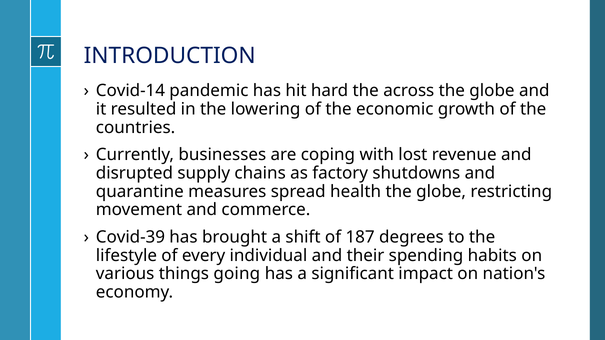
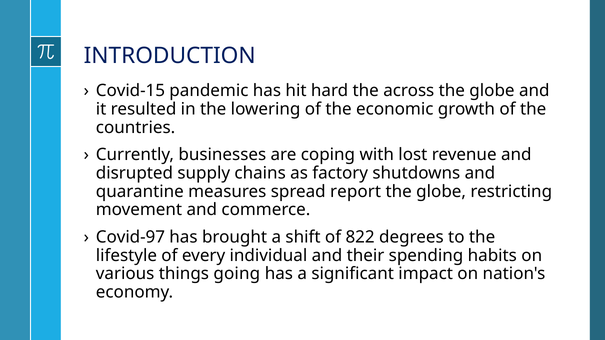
Covid-14: Covid-14 -> Covid-15
health: health -> report
Covid-39: Covid-39 -> Covid-97
187: 187 -> 822
